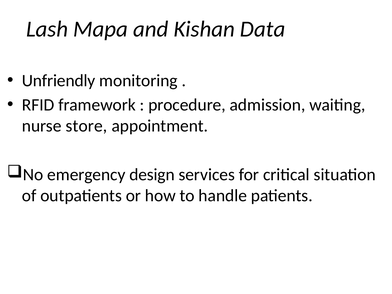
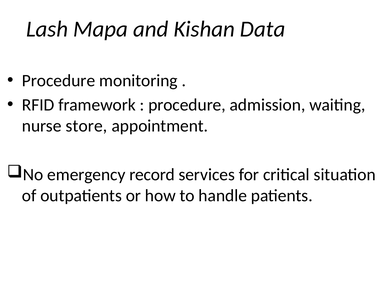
Unfriendly at (59, 81): Unfriendly -> Procedure
design: design -> record
